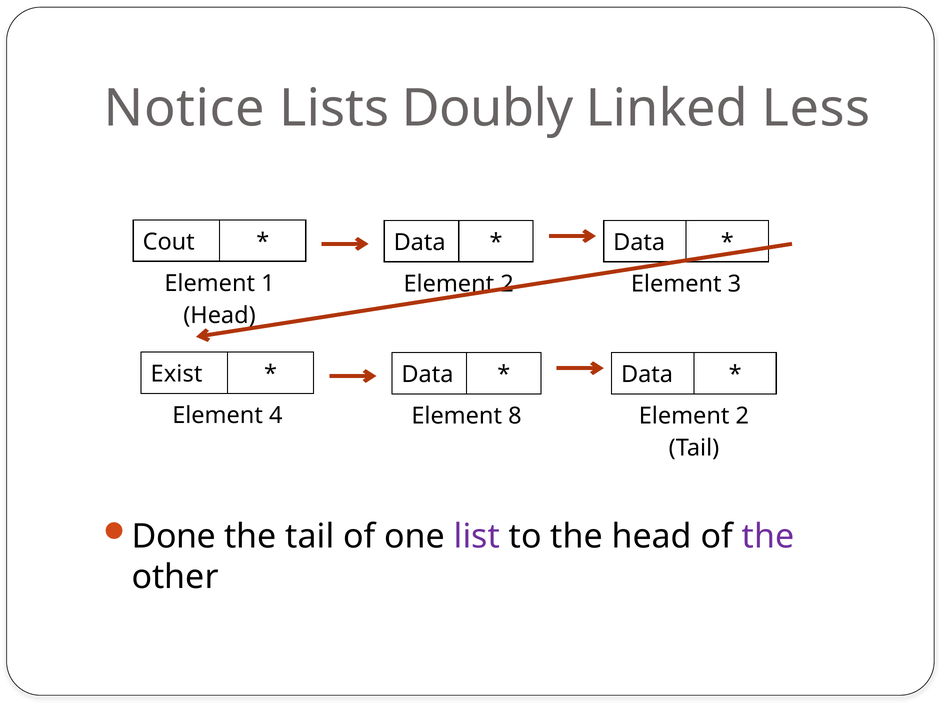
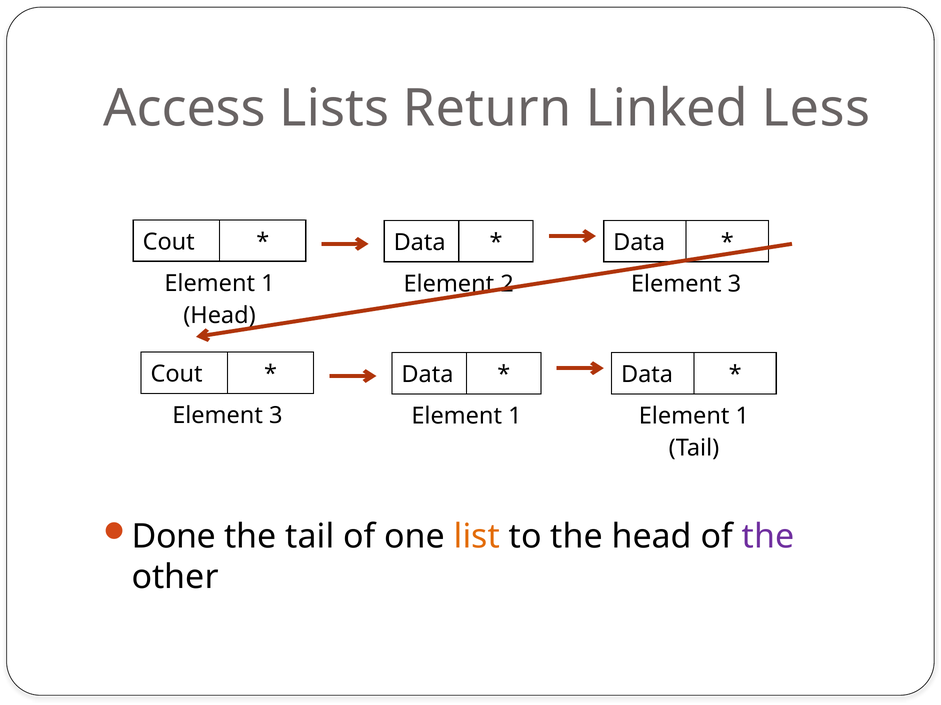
Notice: Notice -> Access
Doubly: Doubly -> Return
Exist at (176, 374): Exist -> Cout
4 at (276, 416): 4 -> 3
8 at (515, 416): 8 -> 1
2 at (742, 416): 2 -> 1
list colour: purple -> orange
